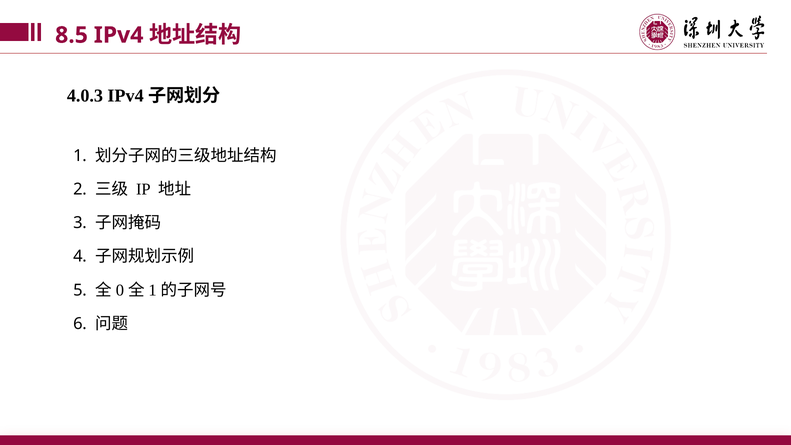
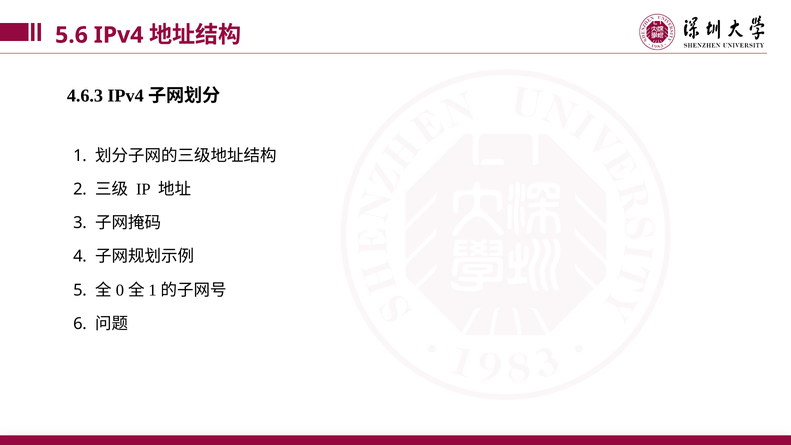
8.5: 8.5 -> 5.6
4.0.3: 4.0.3 -> 4.6.3
